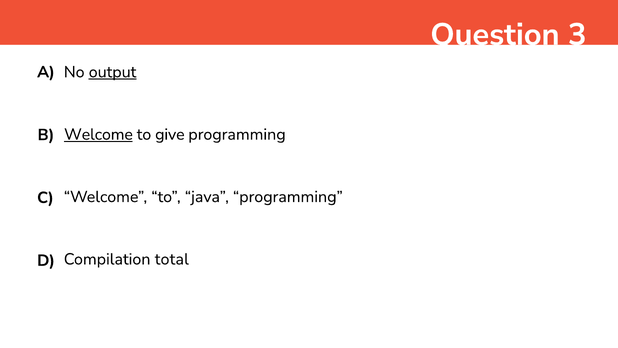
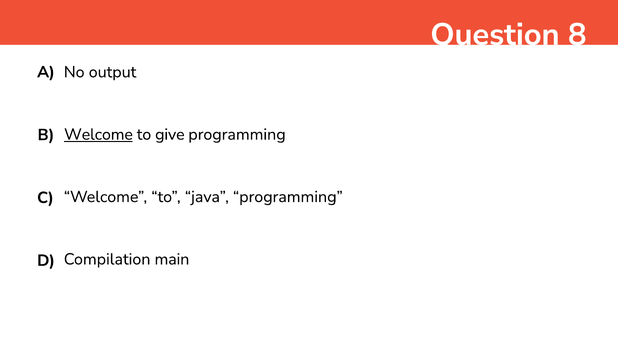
3: 3 -> 8
output underline: present -> none
total: total -> main
